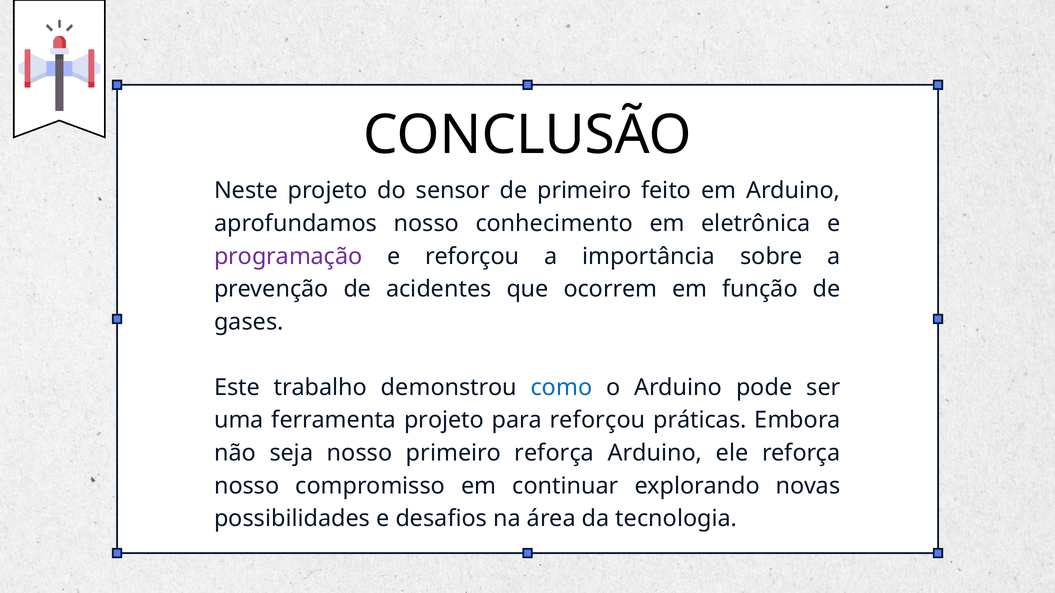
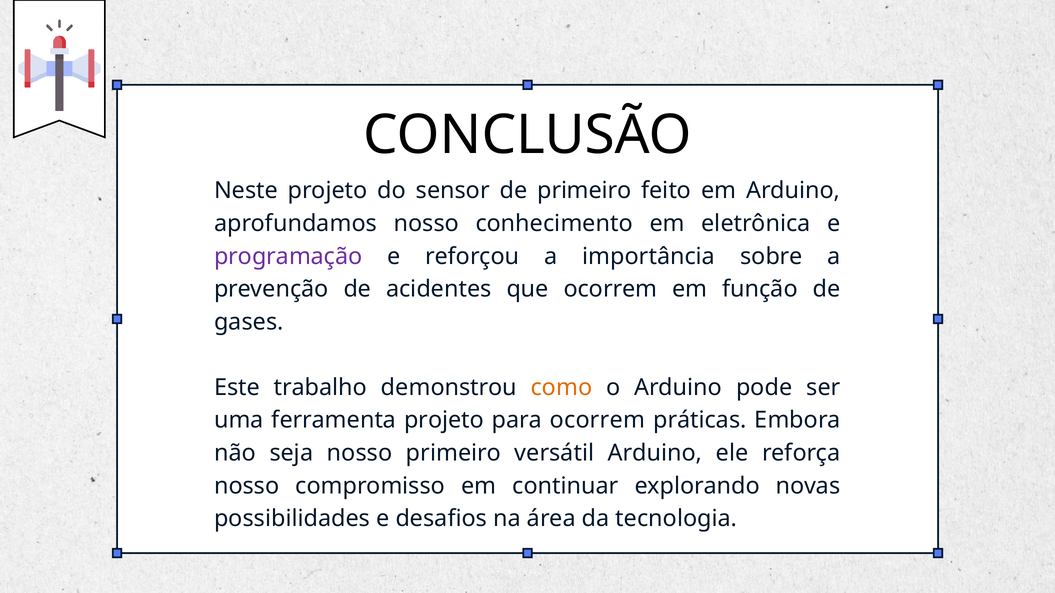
como colour: blue -> orange
para reforçou: reforçou -> ocorrem
primeiro reforça: reforça -> versátil
